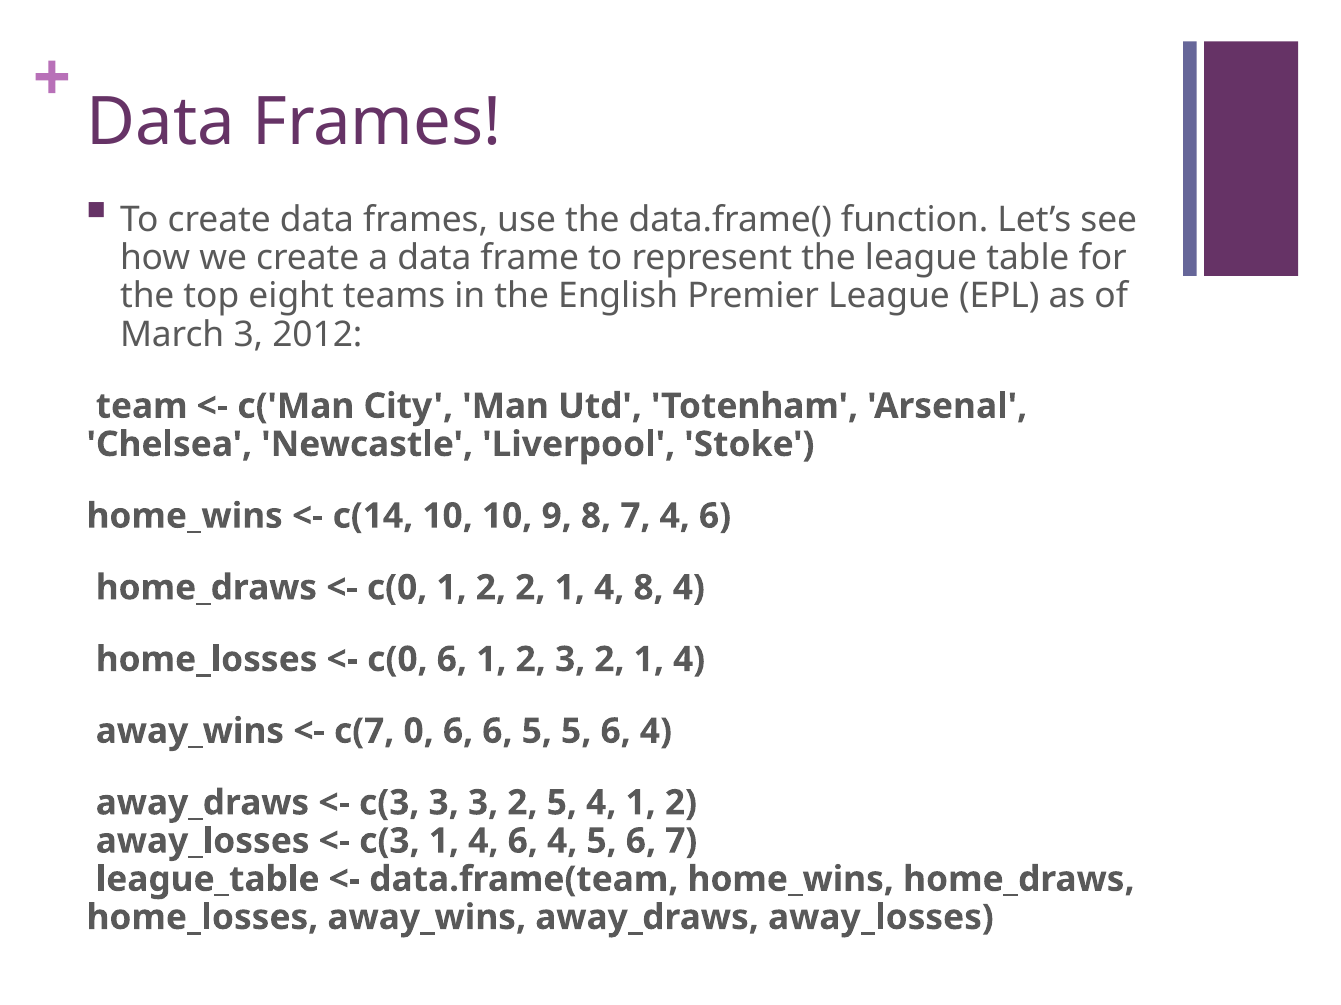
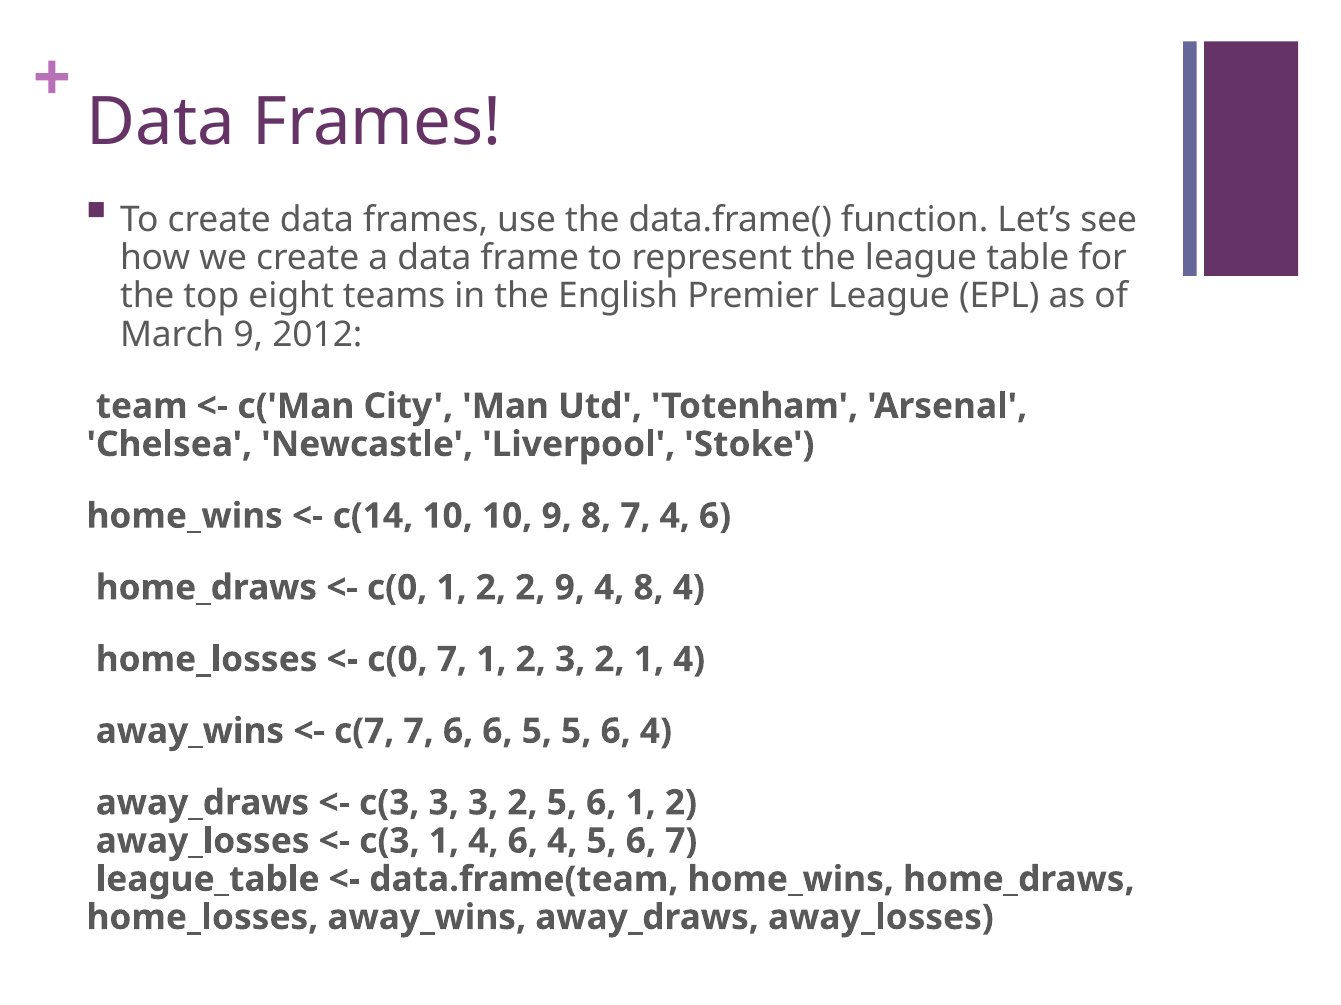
March 3: 3 -> 9
2 2 1: 1 -> 9
c(0 6: 6 -> 7
c(7 0: 0 -> 7
2 5 4: 4 -> 6
